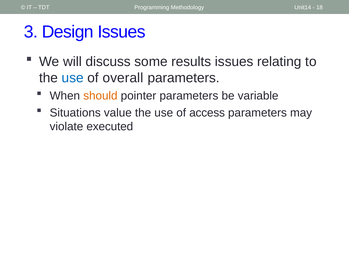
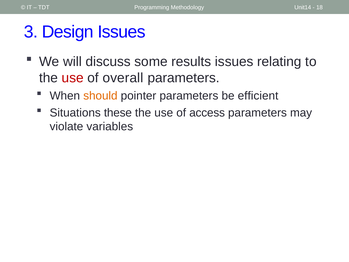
use at (73, 78) colour: blue -> red
variable: variable -> efficient
value: value -> these
executed: executed -> variables
